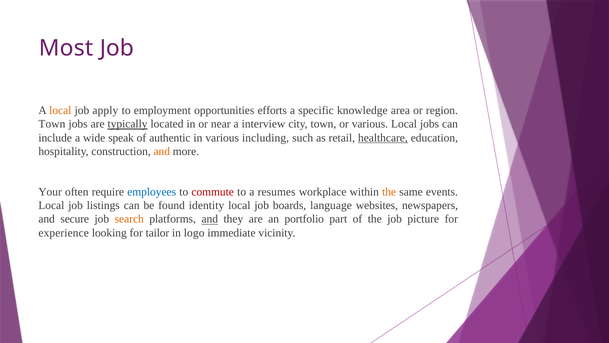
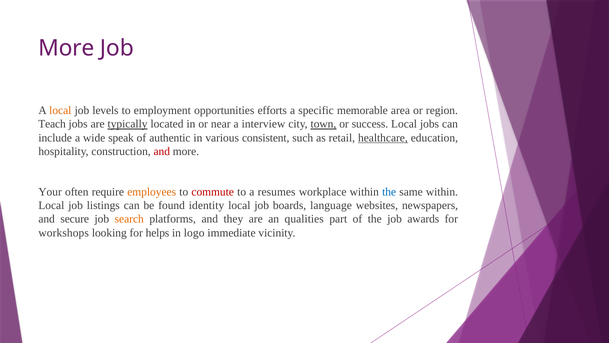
Most at (66, 48): Most -> More
apply: apply -> levels
knowledge: knowledge -> memorable
Town at (52, 124): Town -> Teach
town at (323, 124) underline: none -> present
or various: various -> success
including: including -> consistent
and at (162, 151) colour: orange -> red
employees colour: blue -> orange
the at (389, 191) colour: orange -> blue
same events: events -> within
and at (210, 219) underline: present -> none
portfolio: portfolio -> qualities
picture: picture -> awards
experience: experience -> workshops
tailor: tailor -> helps
